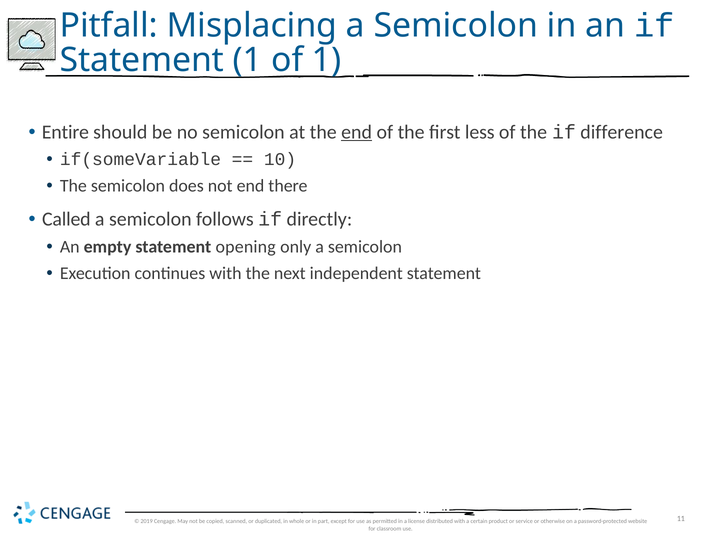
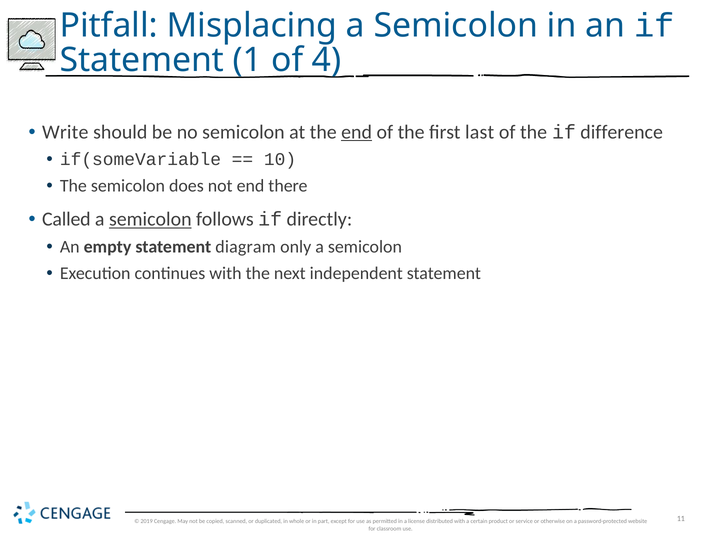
of 1: 1 -> 4
Entire: Entire -> Write
less: less -> last
semicolon at (150, 219) underline: none -> present
opening: opening -> diagram
